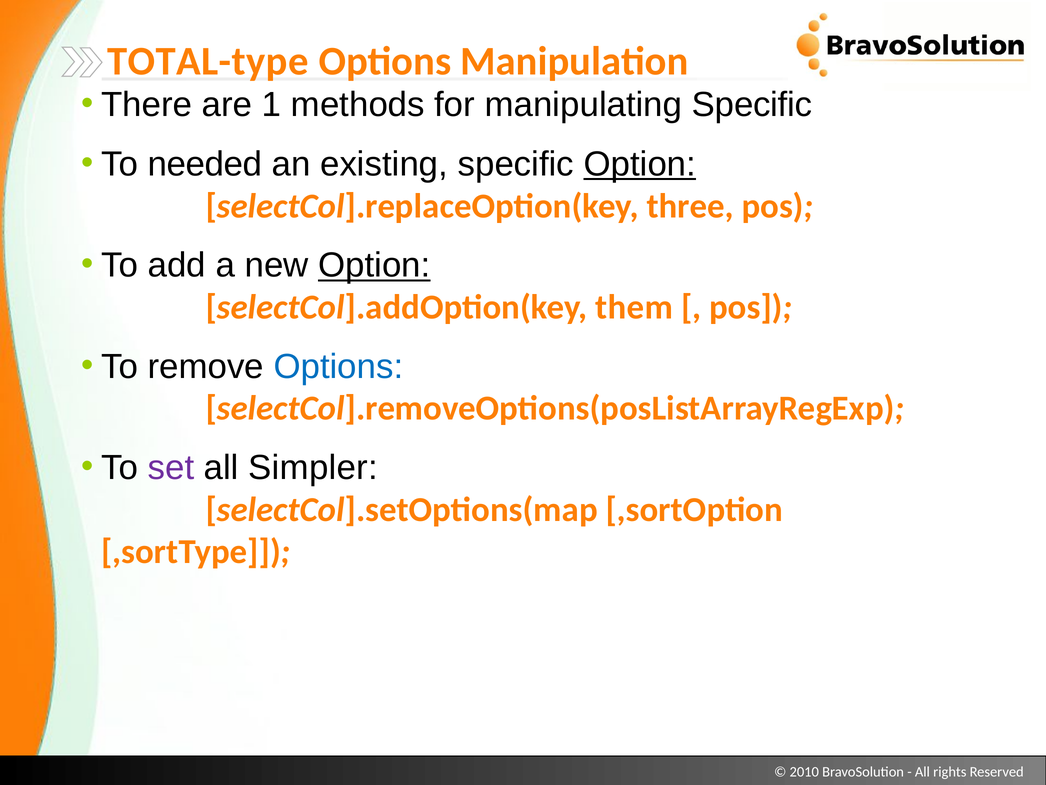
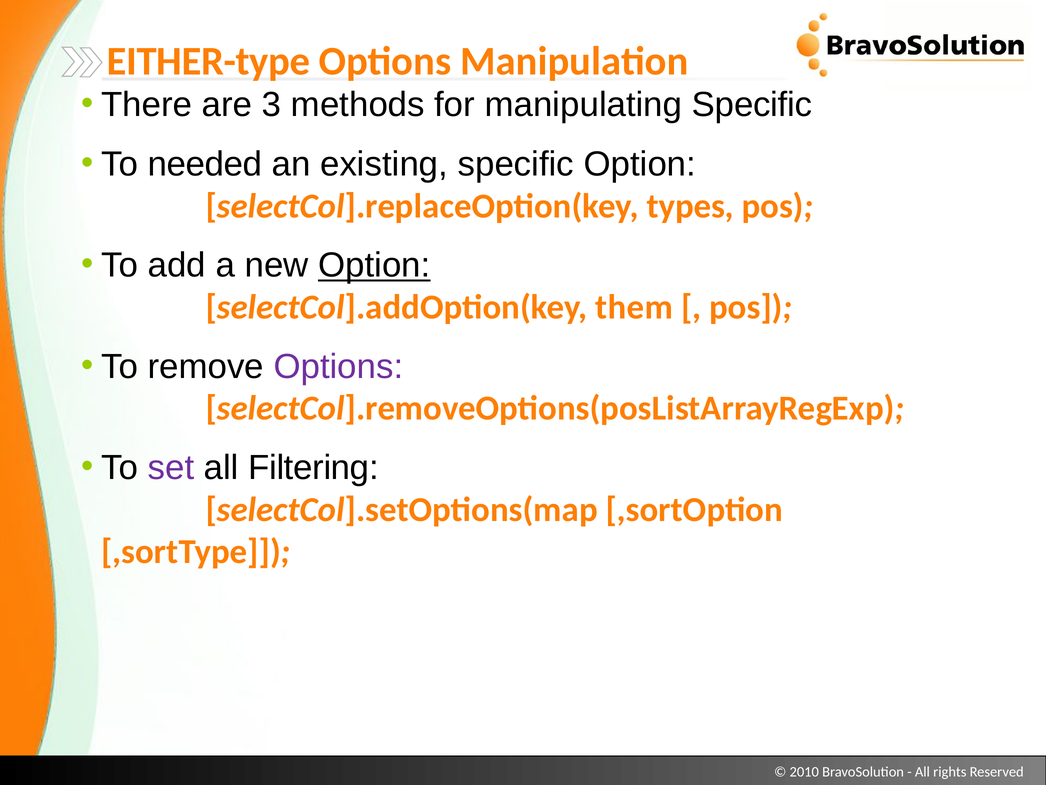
TOTAL-type: TOTAL-type -> EITHER-type
1: 1 -> 3
Option at (640, 164) underline: present -> none
three: three -> types
Options at (338, 366) colour: blue -> purple
Simpler: Simpler -> Filtering
